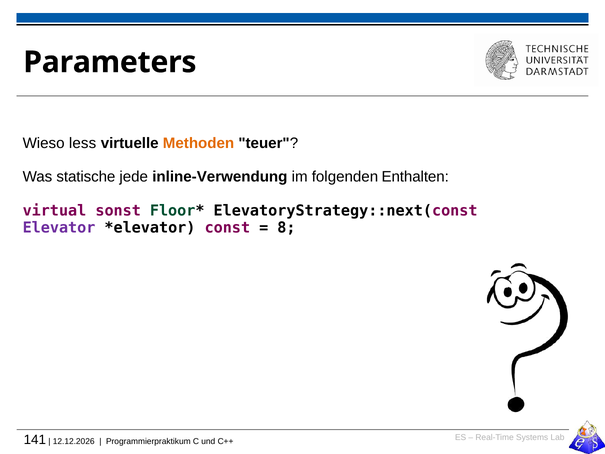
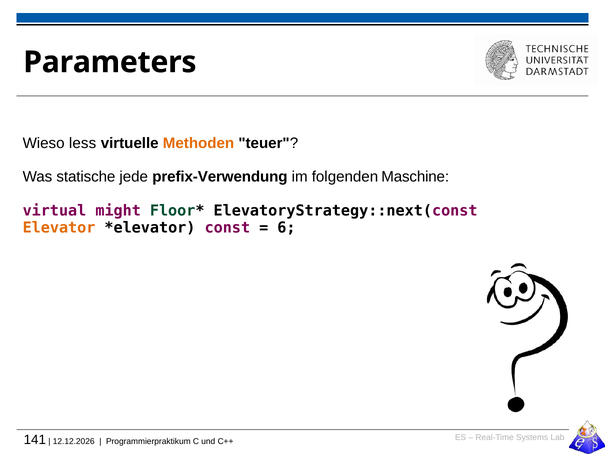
inline-Verwendung: inline-Verwendung -> prefix-Verwendung
Enthalten: Enthalten -> Maschine
sonst: sonst -> might
Elevator colour: purple -> orange
8: 8 -> 6
